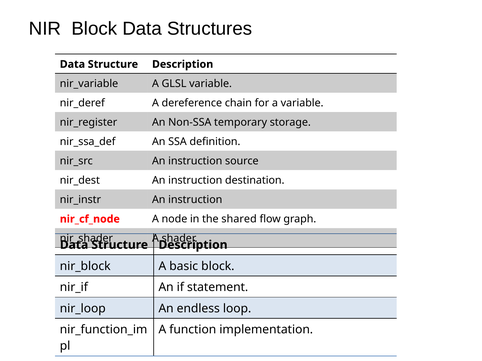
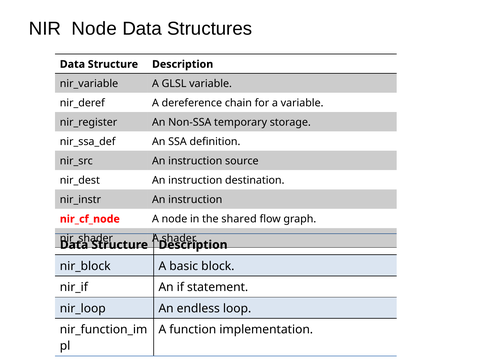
NIR Block: Block -> Node
